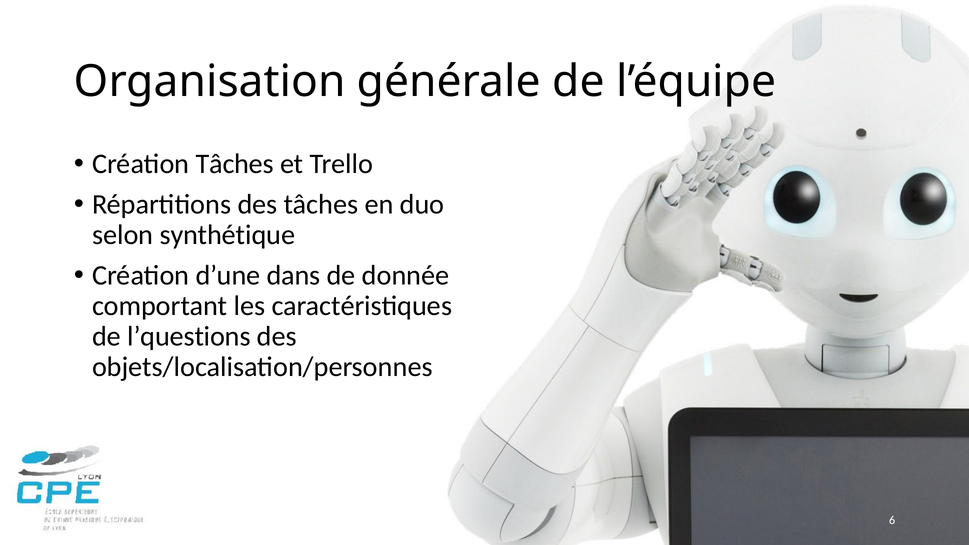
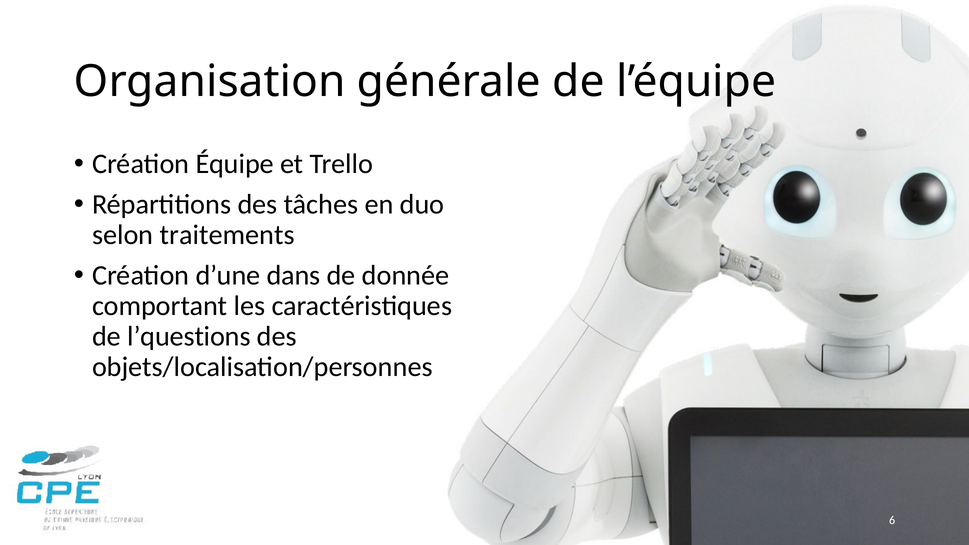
Création Tâches: Tâches -> Équipe
synthétique: synthétique -> traitements
